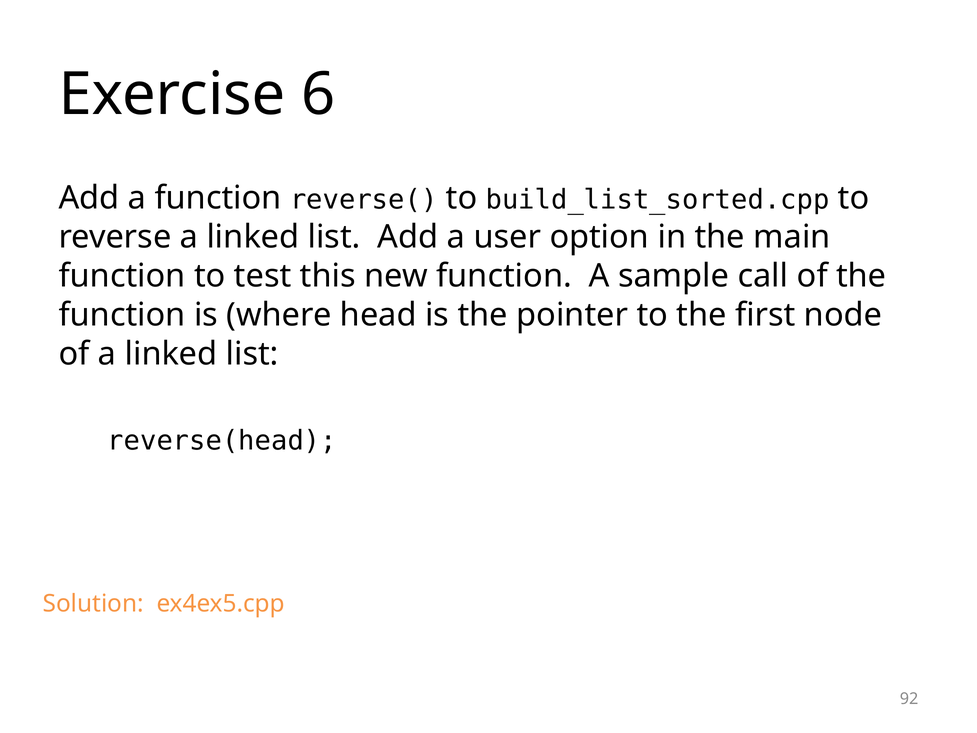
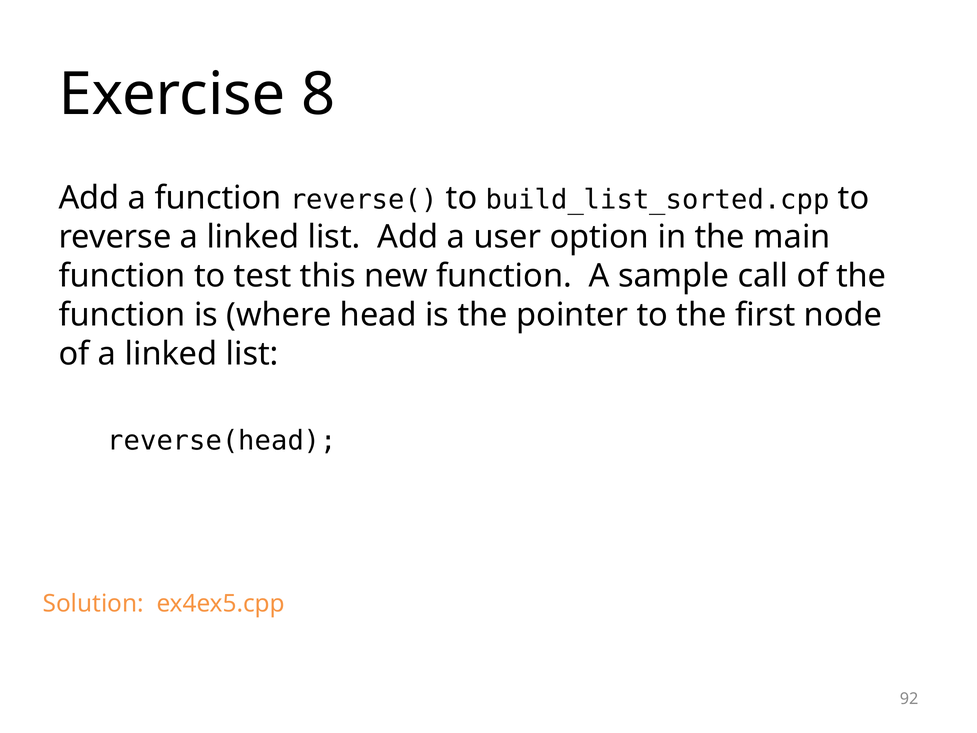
6: 6 -> 8
